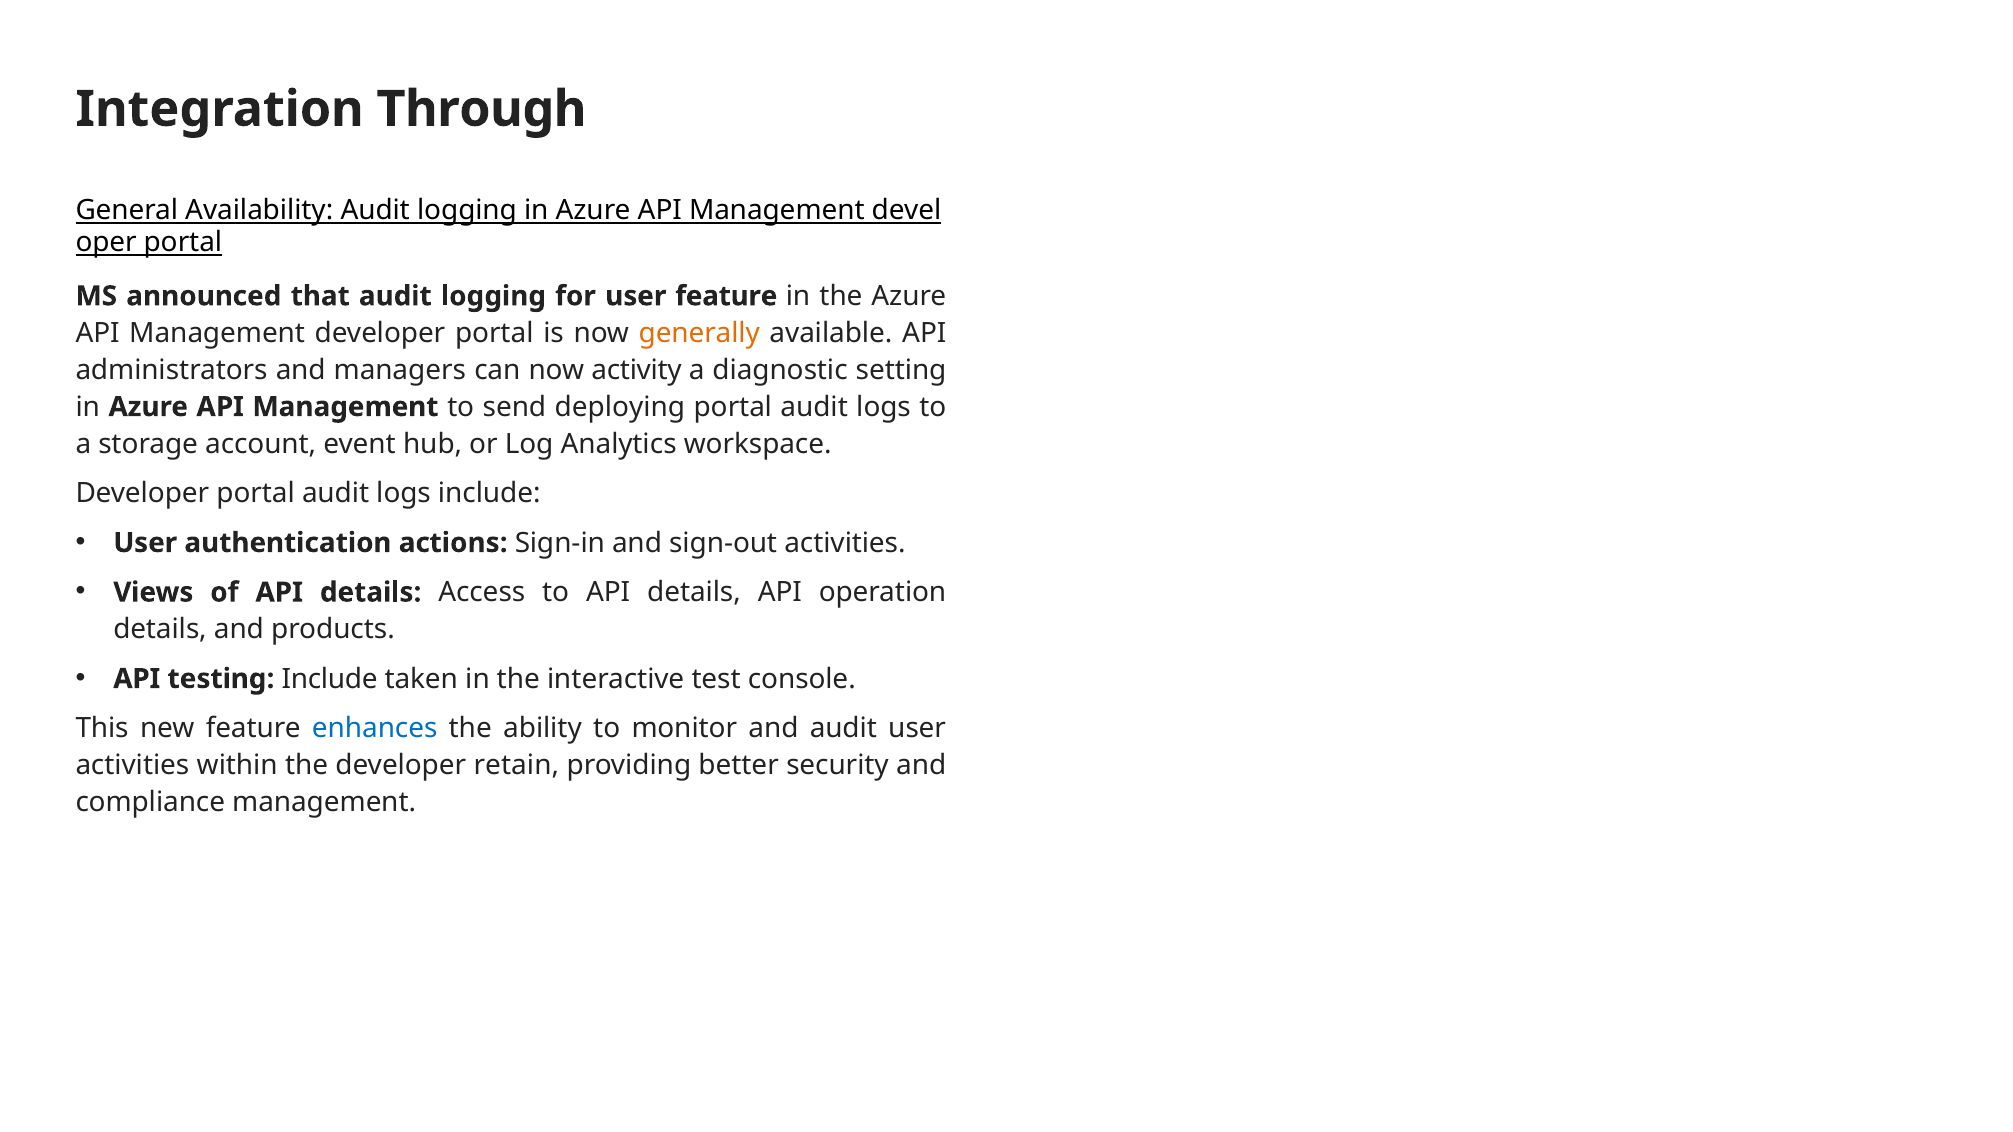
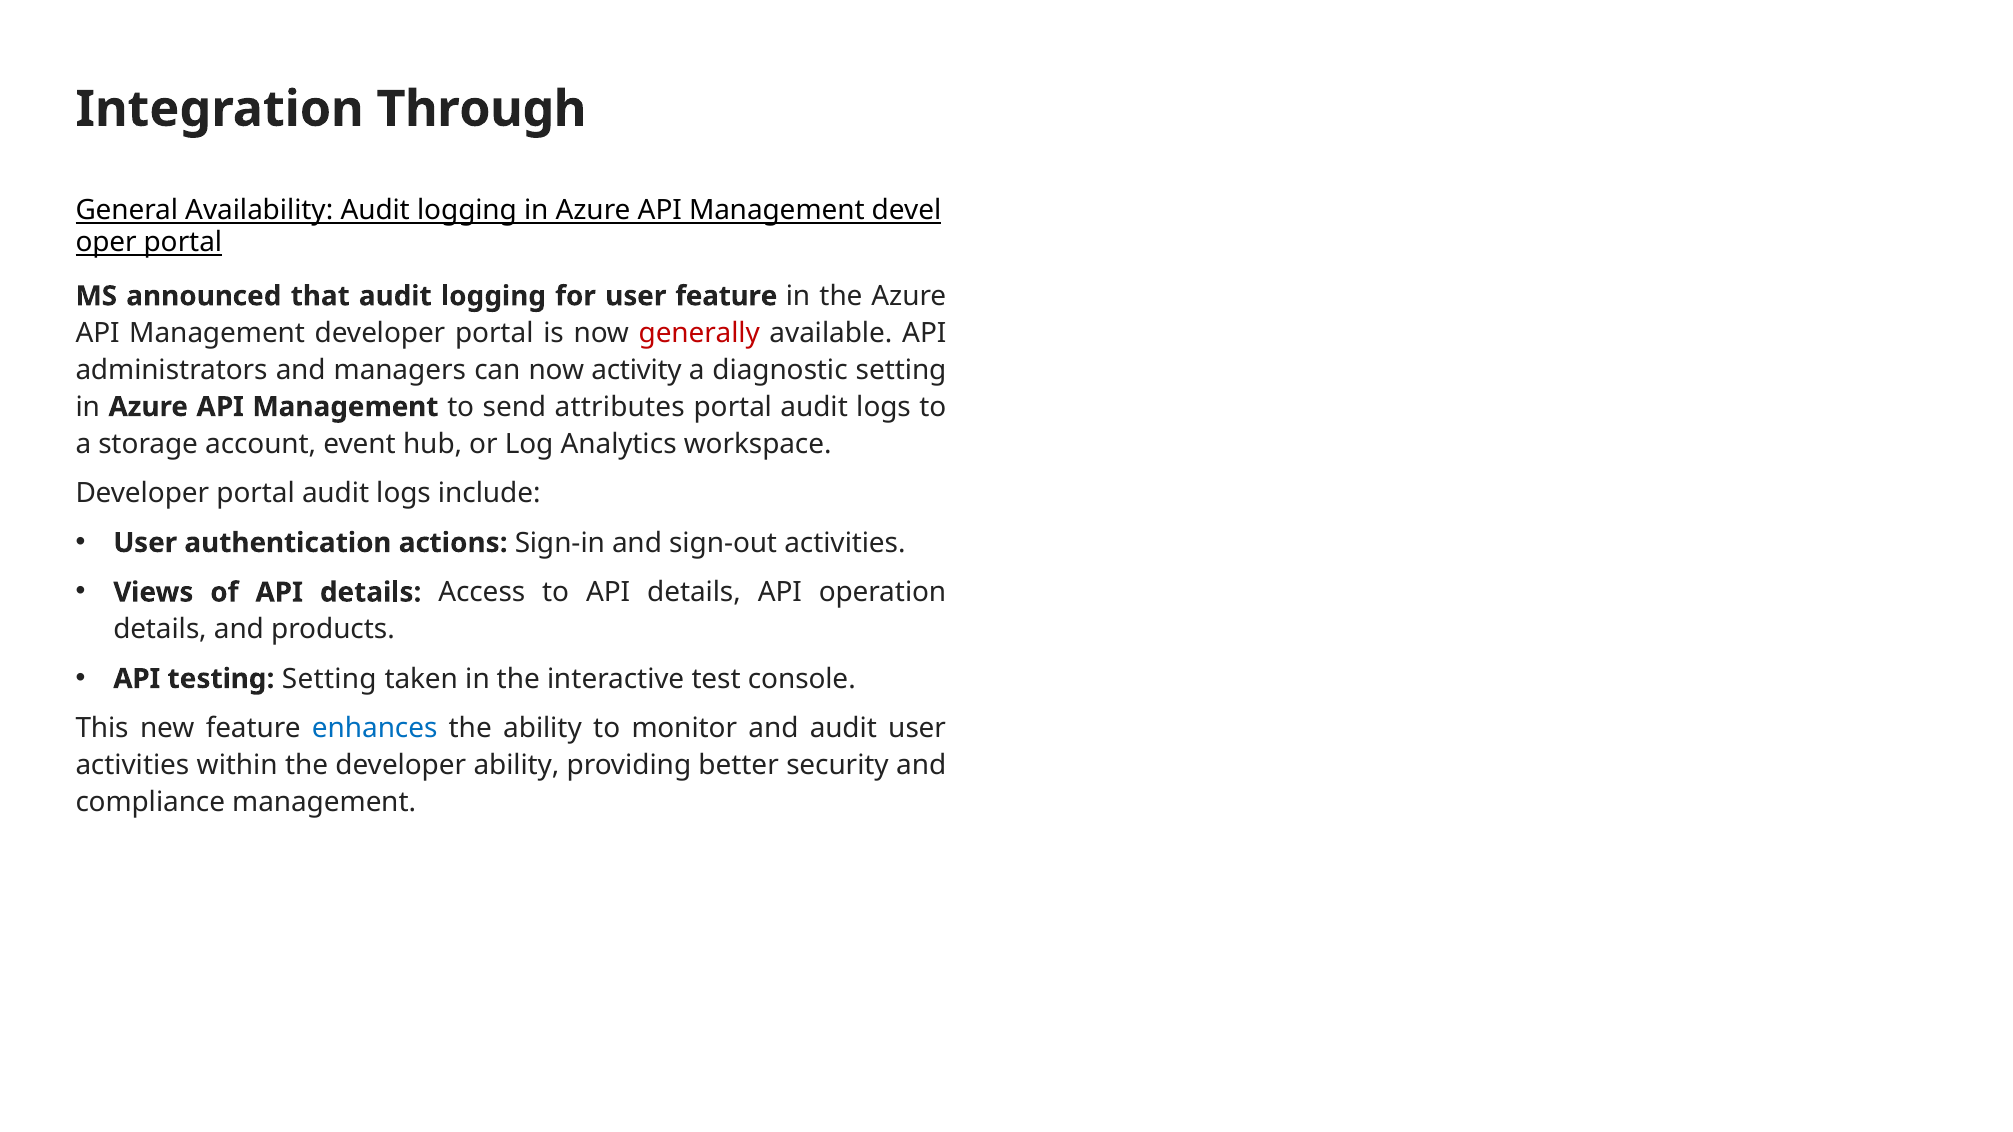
generally colour: orange -> red
deploying: deploying -> attributes
testing Include: Include -> Setting
developer retain: retain -> ability
